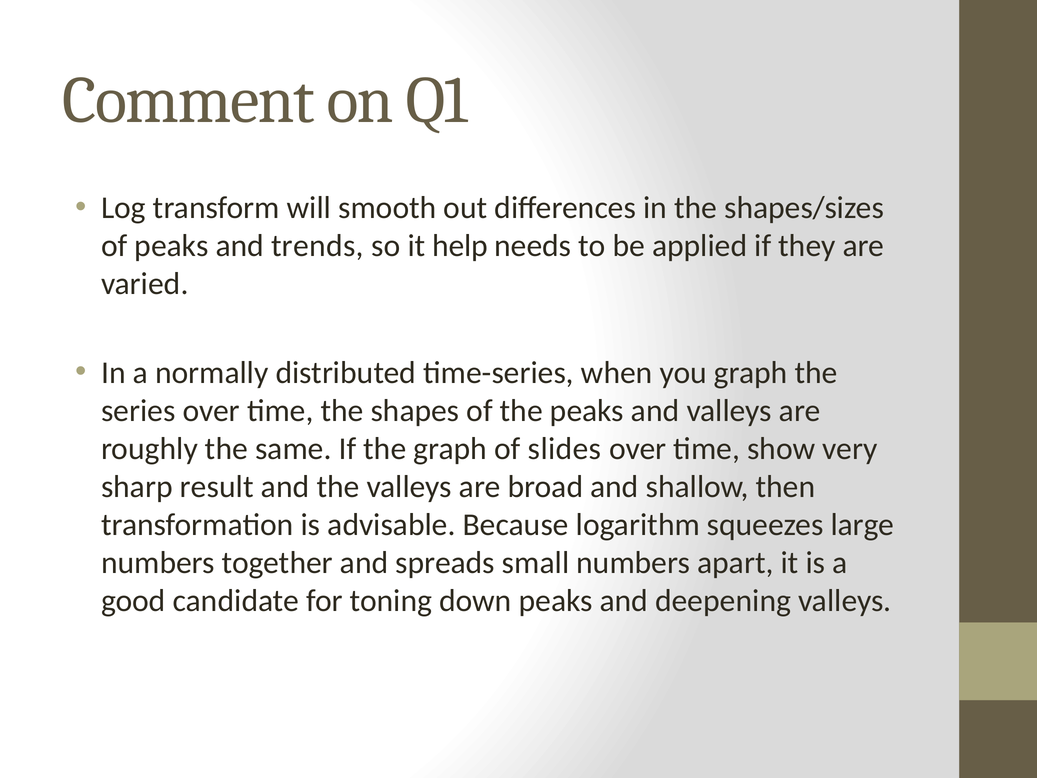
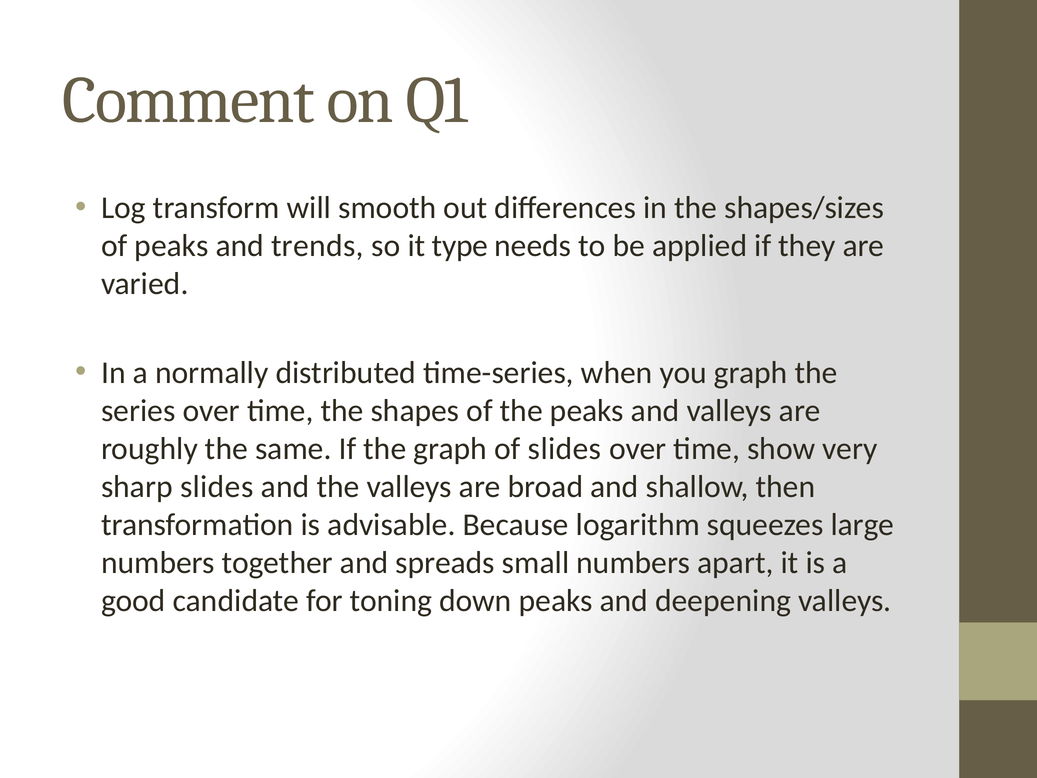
help: help -> type
sharp result: result -> slides
